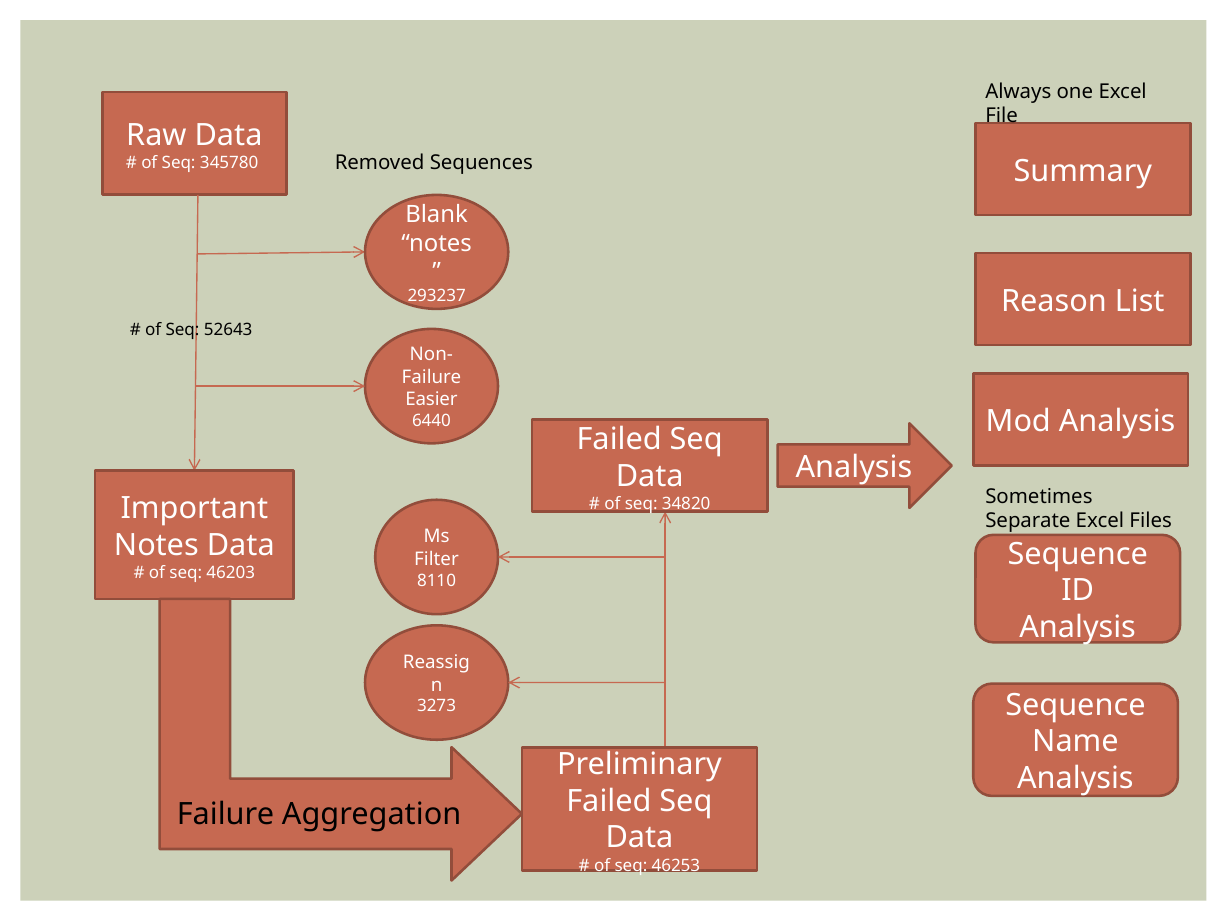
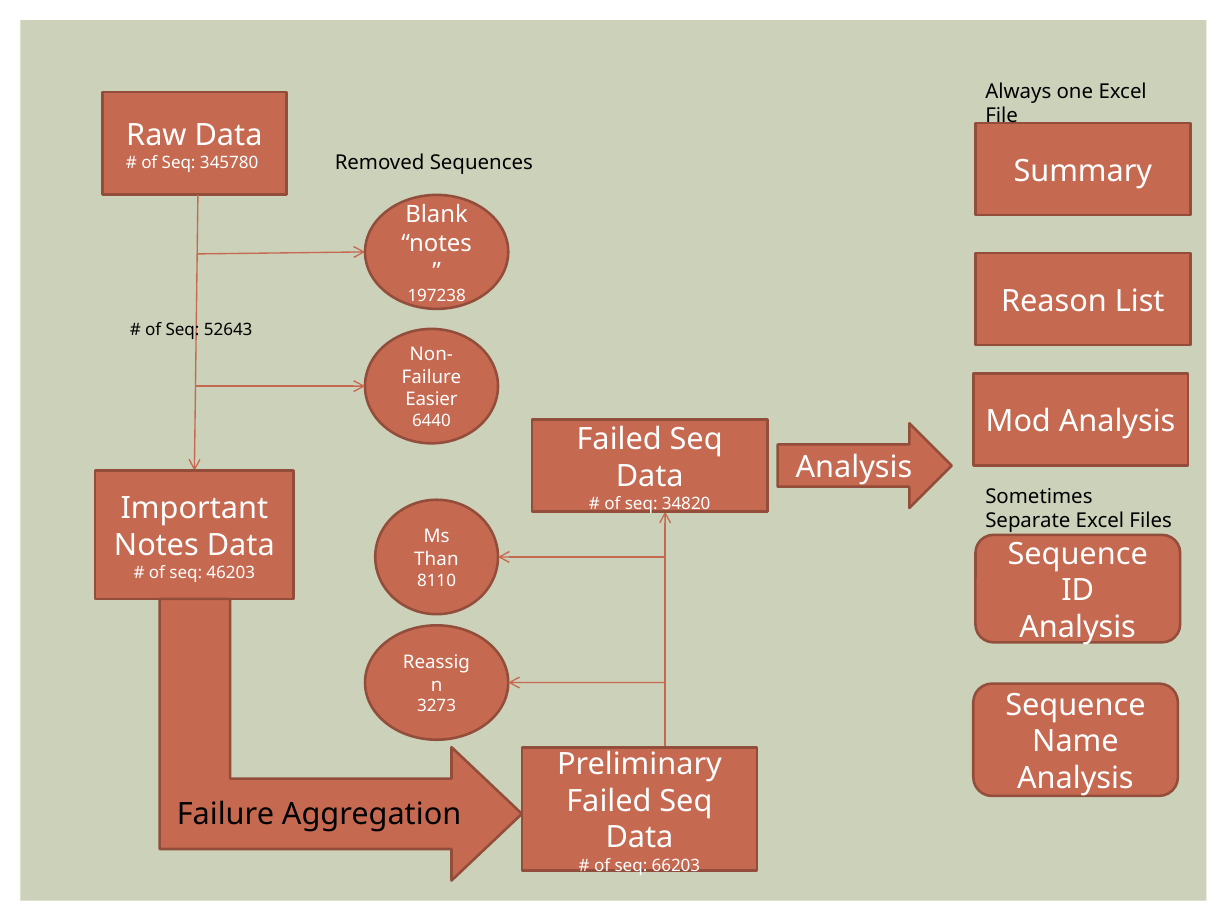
293237: 293237 -> 197238
Filter: Filter -> Than
46253: 46253 -> 66203
